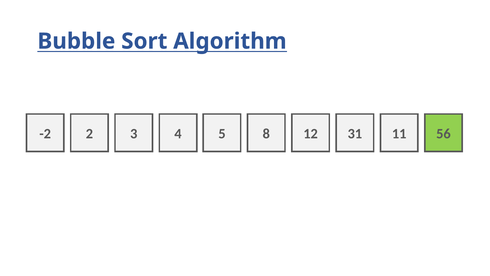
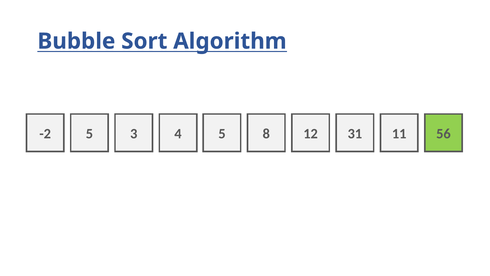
-2 2: 2 -> 5
